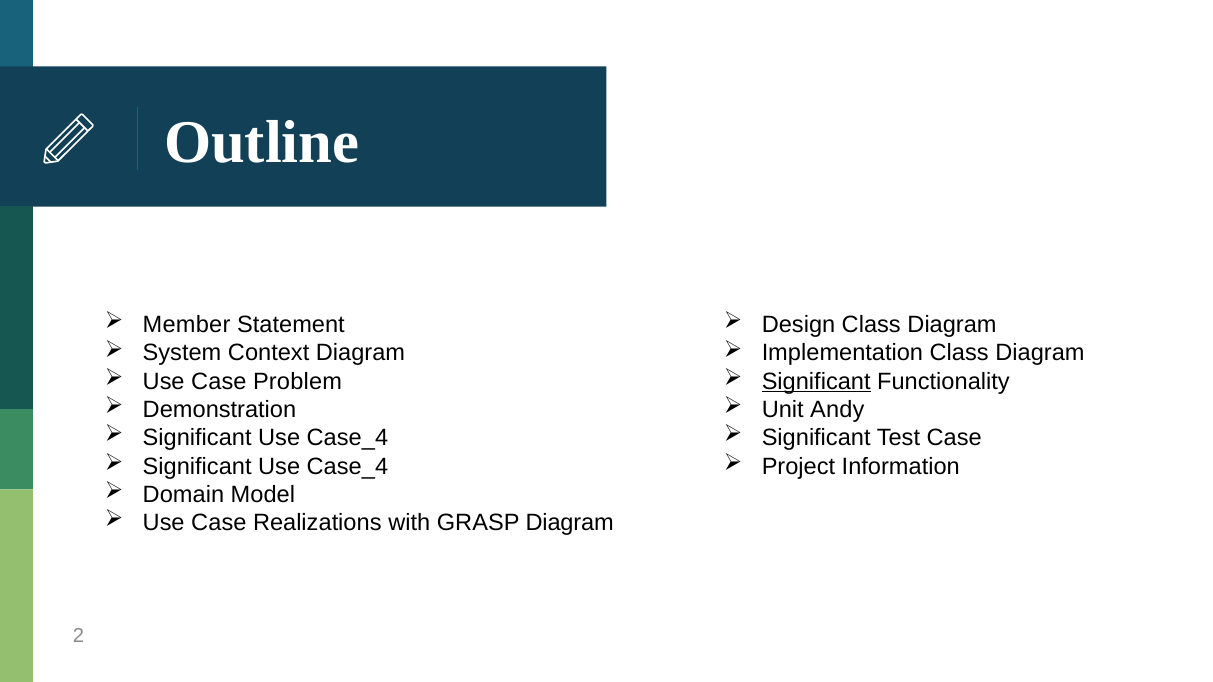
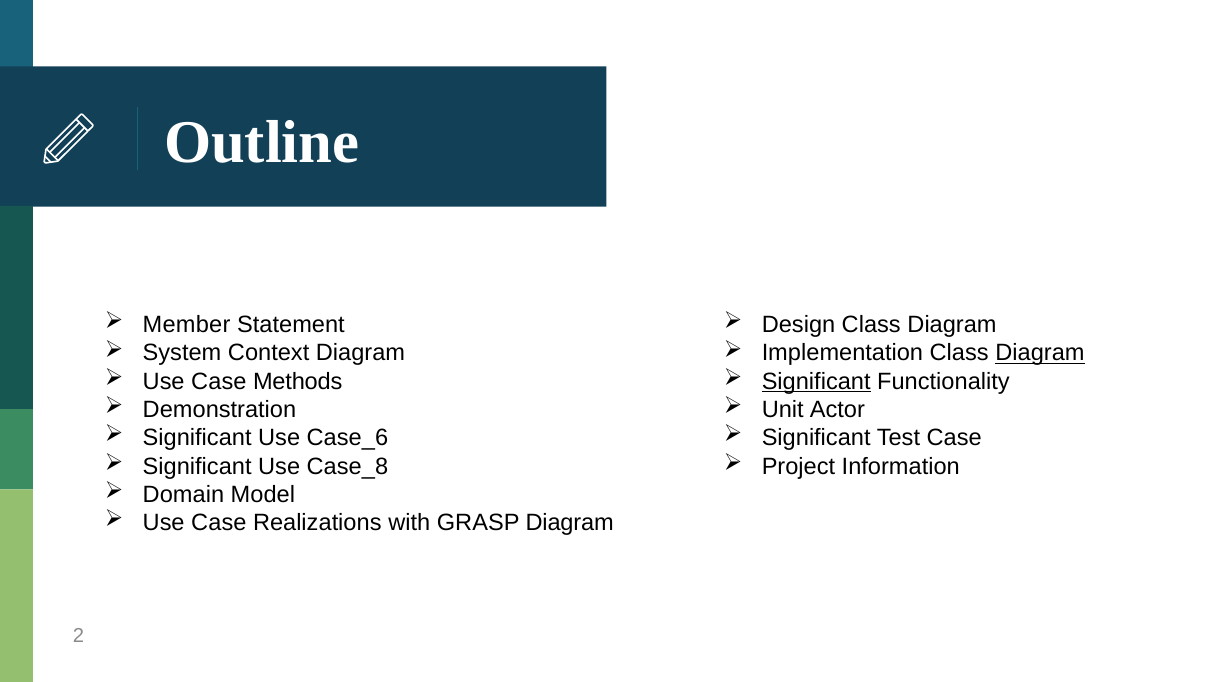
Diagram at (1040, 353) underline: none -> present
Problem: Problem -> Methods
Andy: Andy -> Actor
Case_4 at (347, 438): Case_4 -> Case_6
Case_4 at (347, 467): Case_4 -> Case_8
